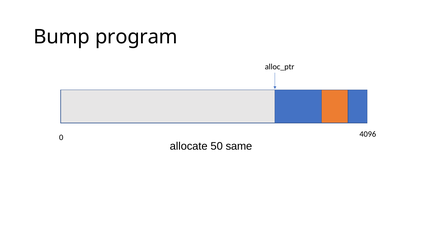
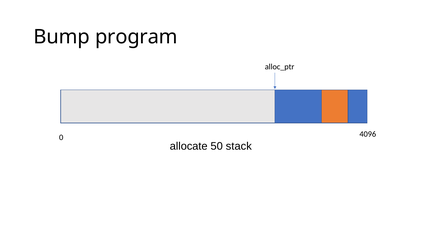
same: same -> stack
